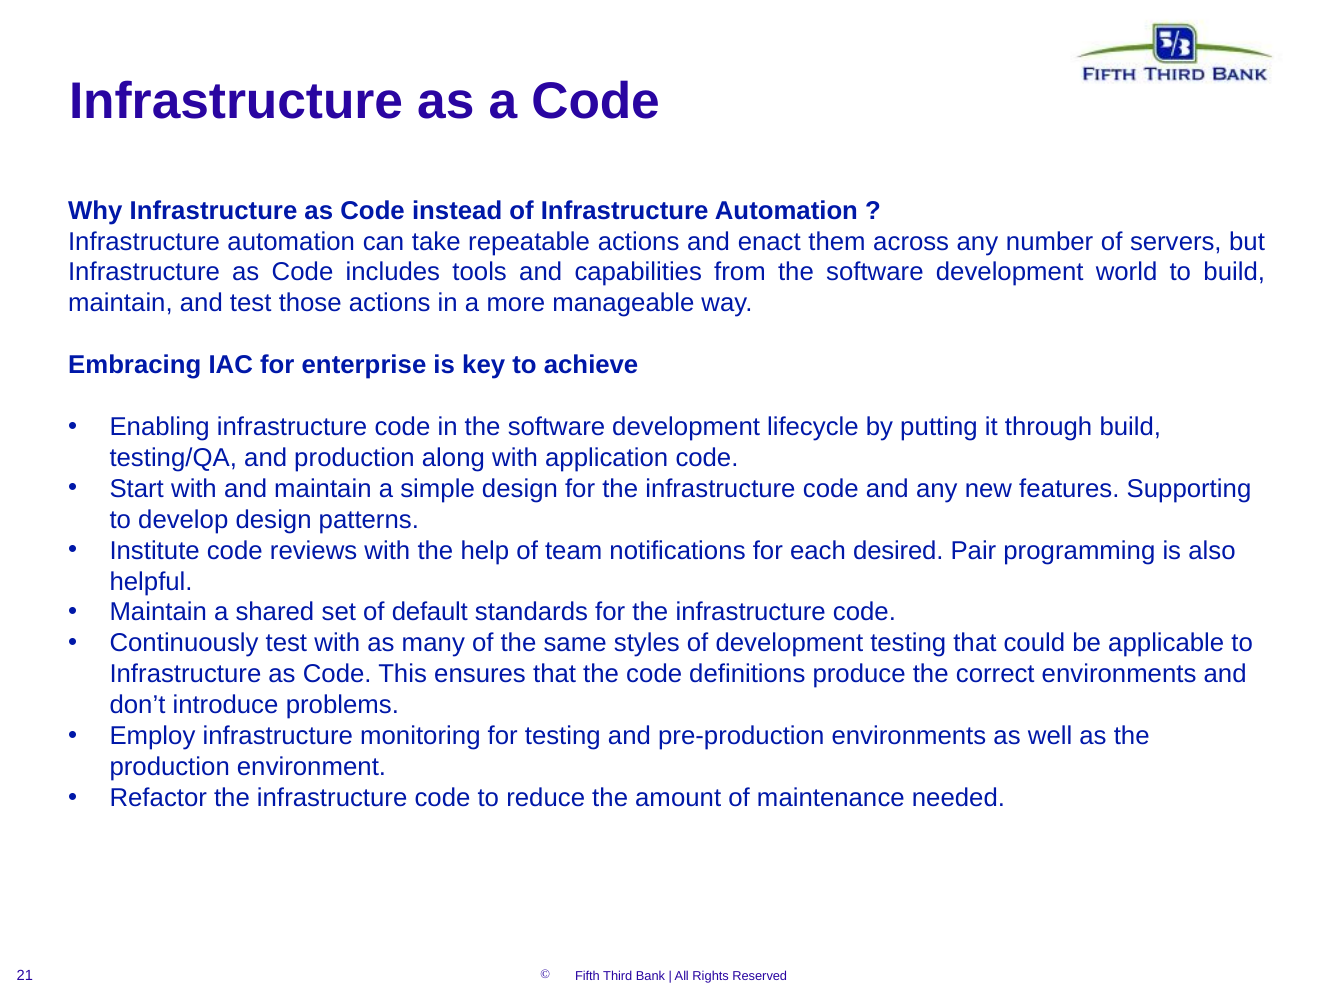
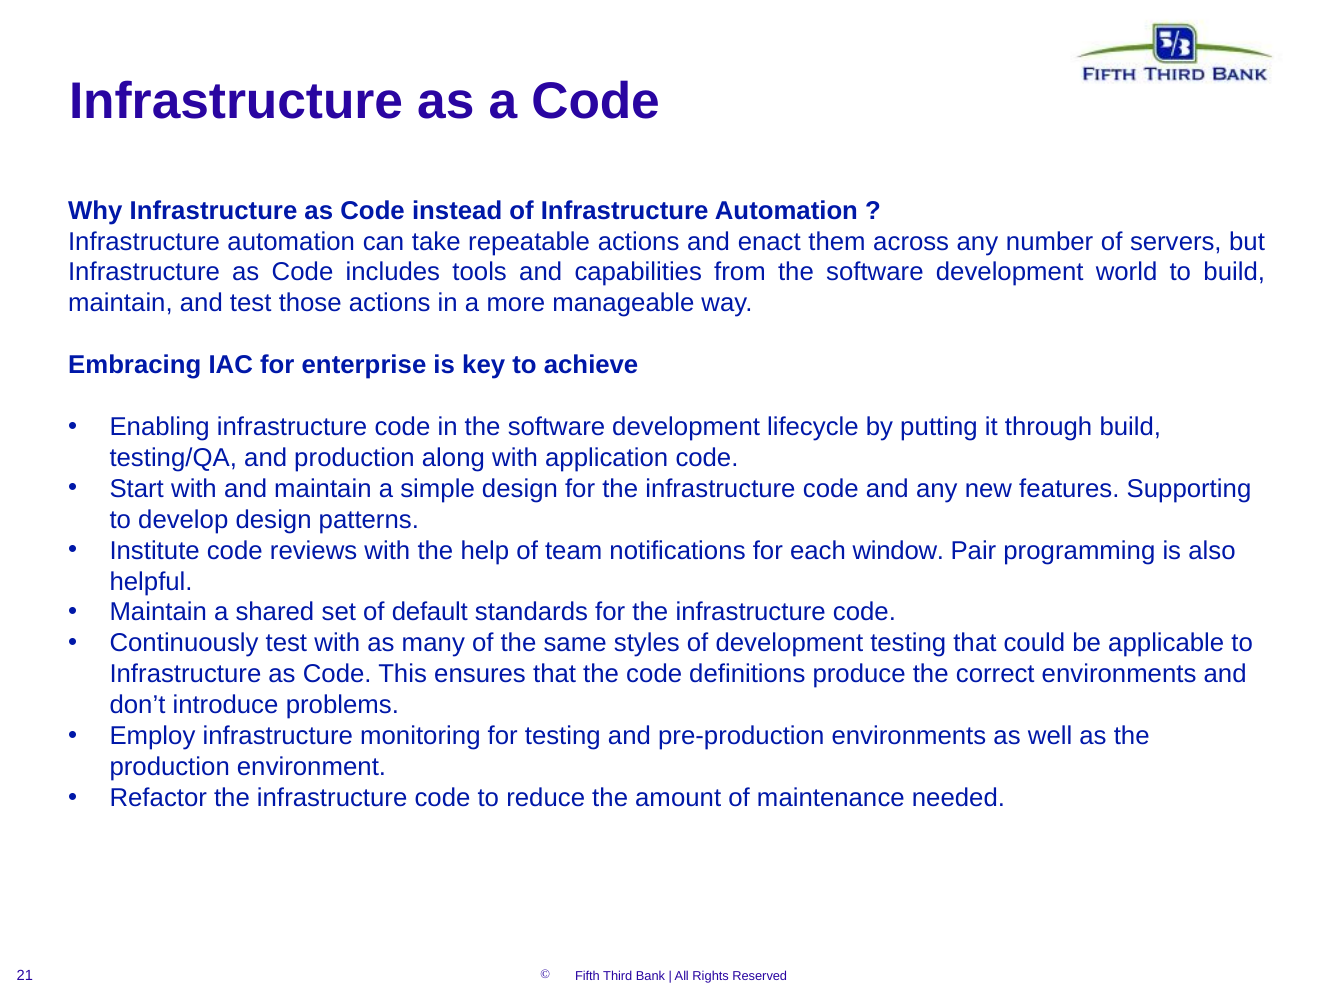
desired: desired -> window
